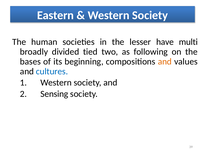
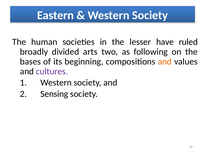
multi: multi -> ruled
tied: tied -> arts
cultures colour: blue -> purple
